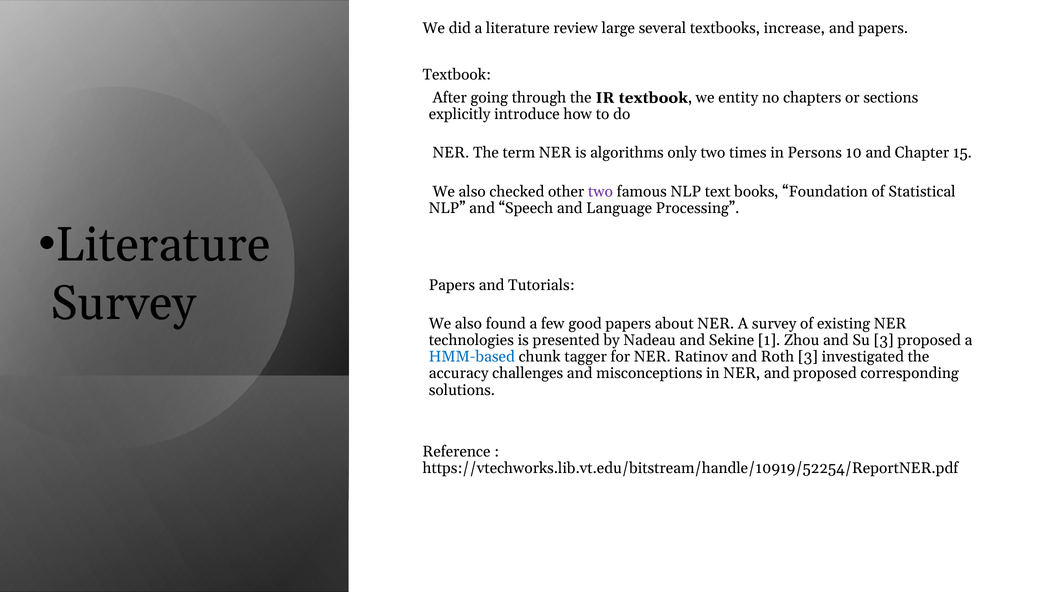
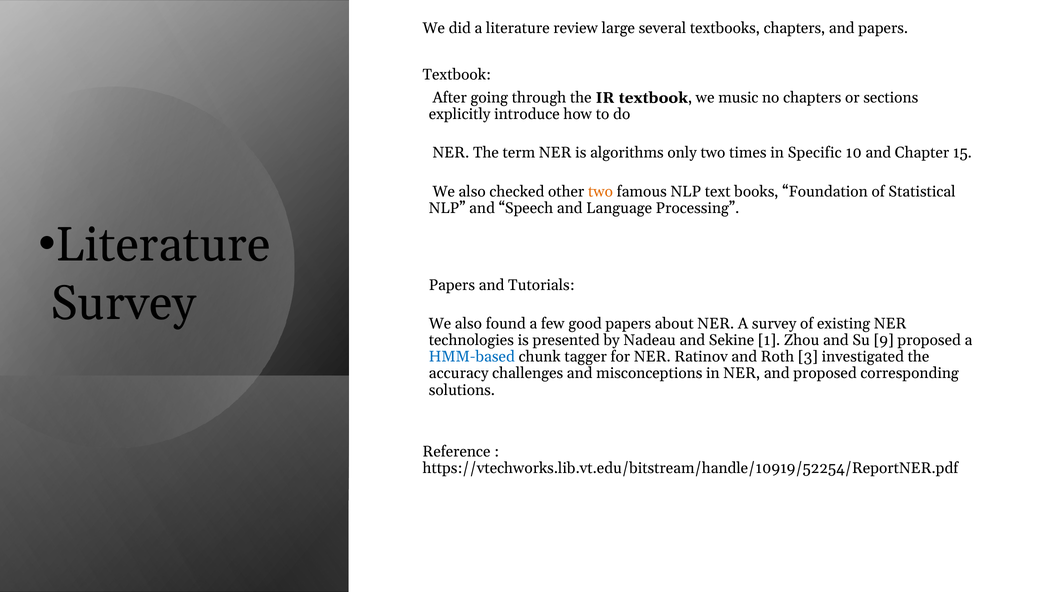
textbooks increase: increase -> chapters
entity: entity -> music
Persons: Persons -> Specific
two at (601, 192) colour: purple -> orange
Su 3: 3 -> 9
